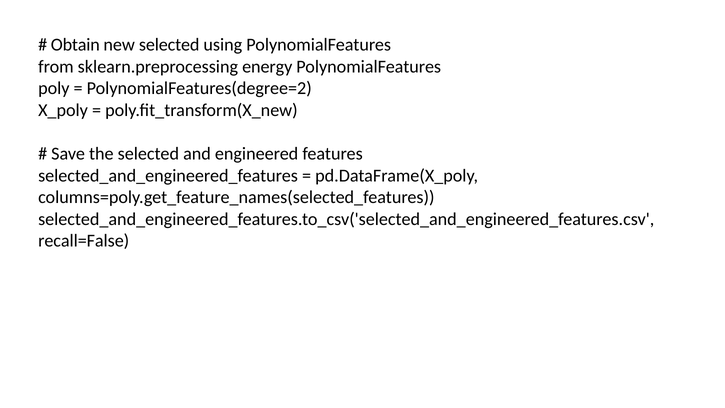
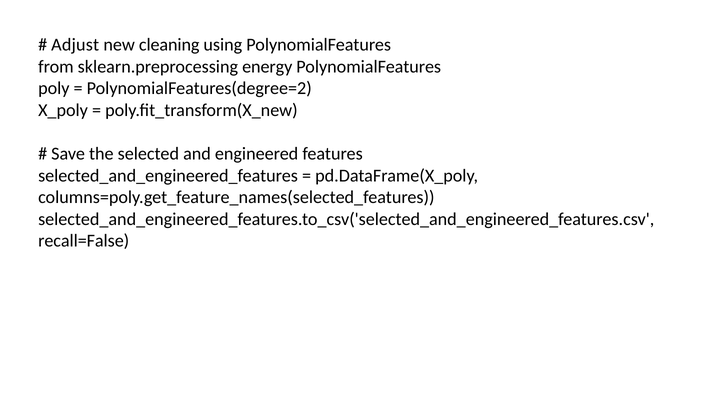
Obtain: Obtain -> Adjust
new selected: selected -> cleaning
